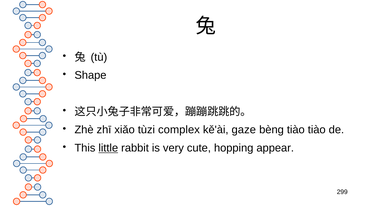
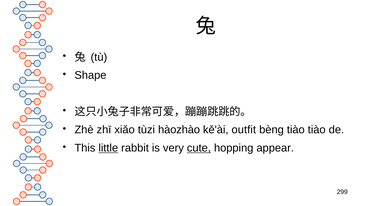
complex: complex -> hàozhào
gaze: gaze -> outfit
cute underline: none -> present
